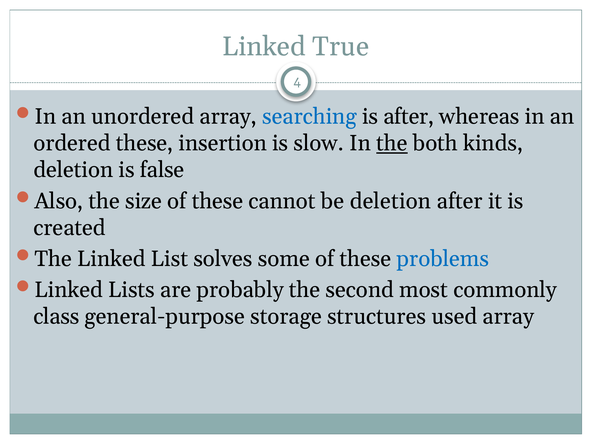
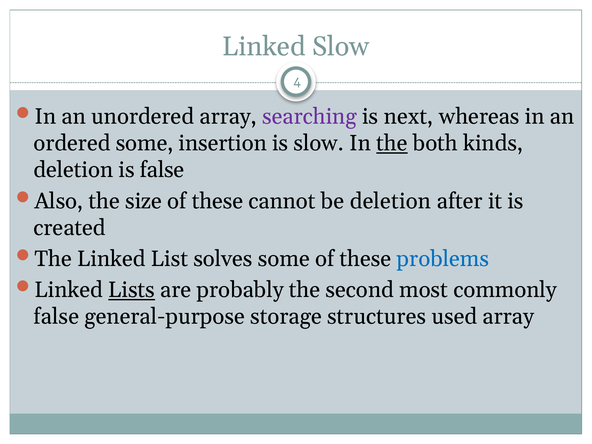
Linked True: True -> Slow
searching colour: blue -> purple
is after: after -> next
ordered these: these -> some
Lists underline: none -> present
class at (56, 317): class -> false
